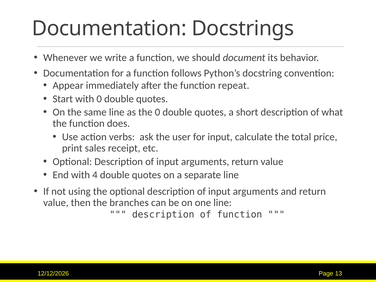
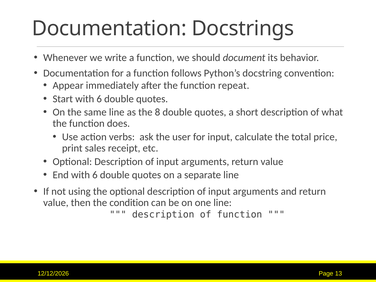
Start with 0: 0 -> 6
the 0: 0 -> 8
End with 4: 4 -> 6
branches: branches -> condition
